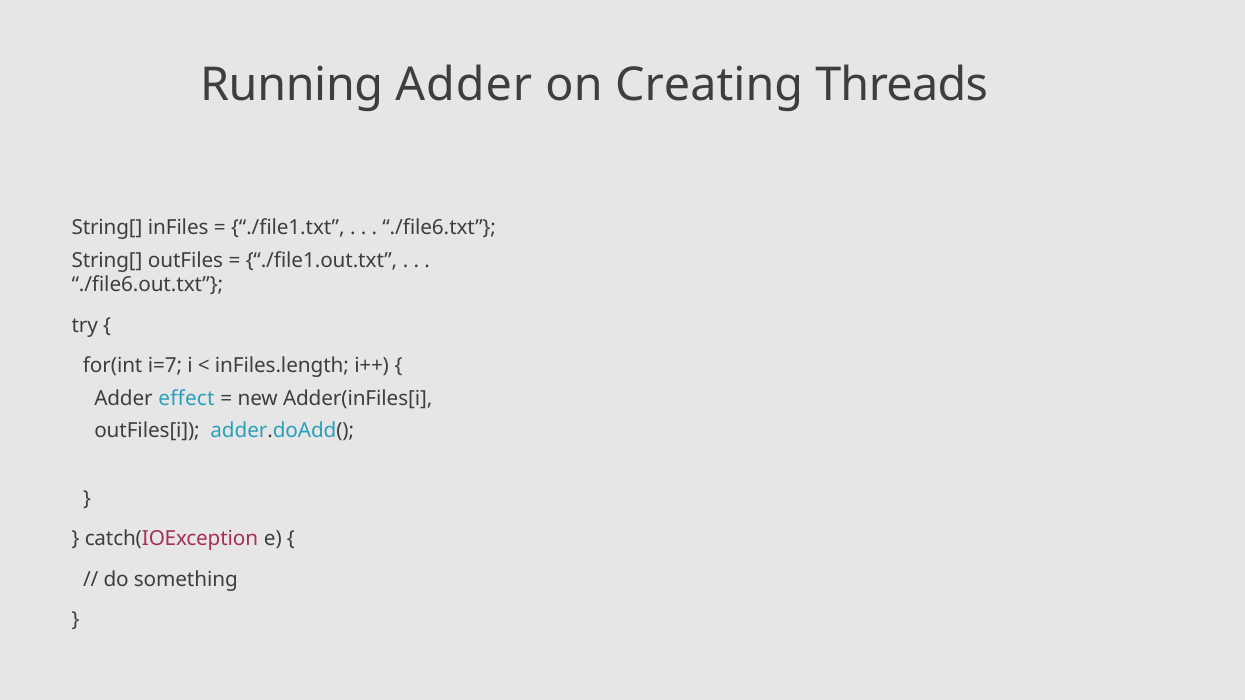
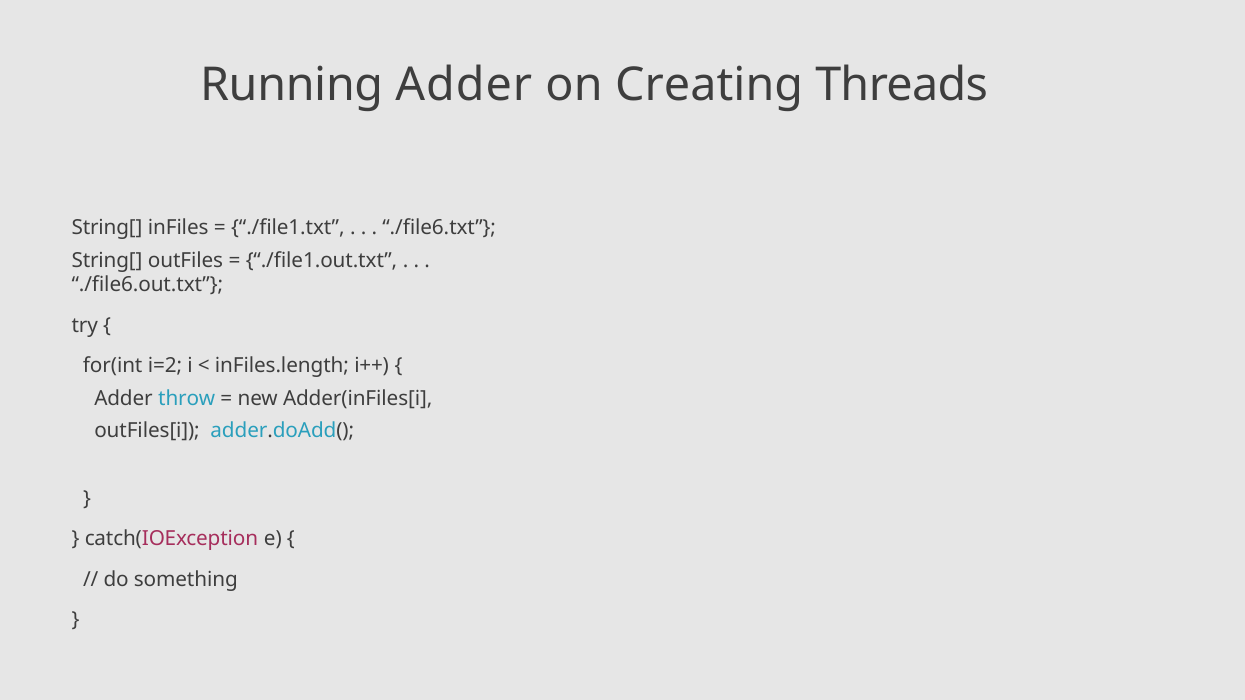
i=7: i=7 -> i=2
effect: effect -> throw
